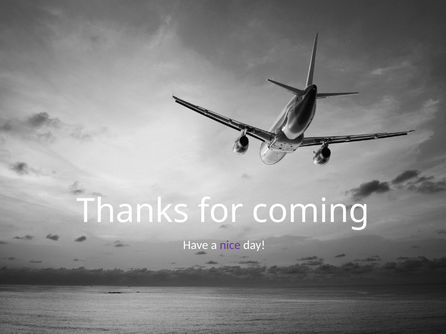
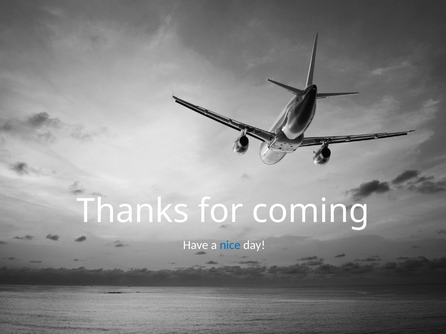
nice colour: purple -> blue
